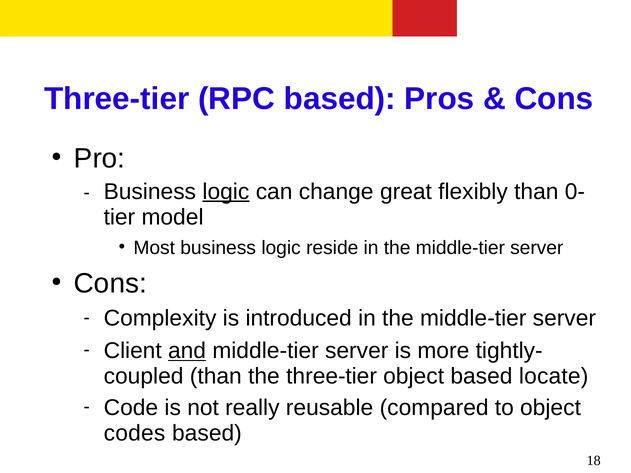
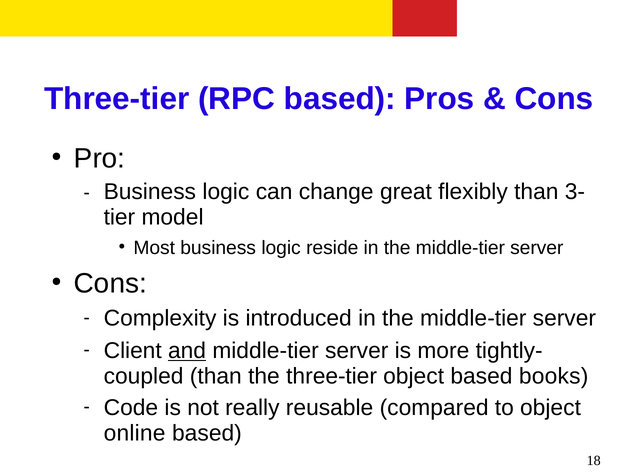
logic at (226, 192) underline: present -> none
0-: 0- -> 3-
locate: locate -> books
codes: codes -> online
